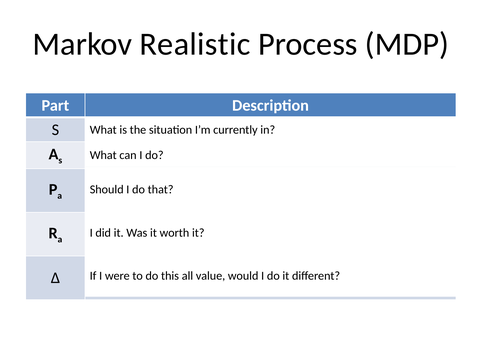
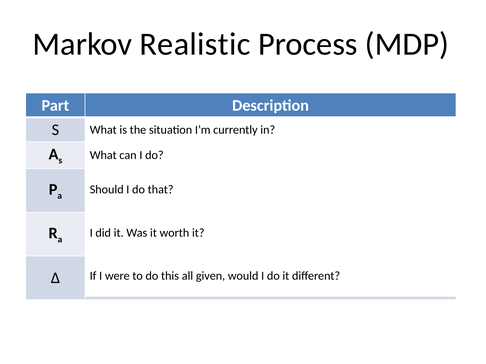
all value: value -> given
